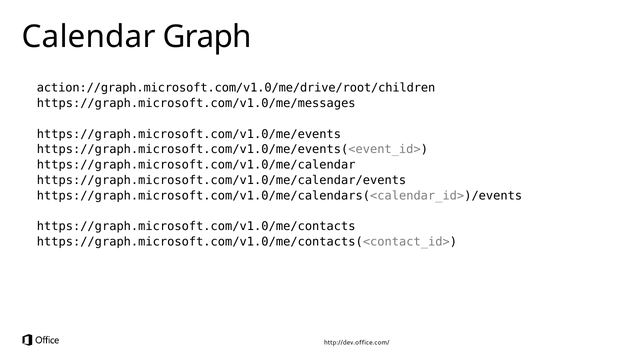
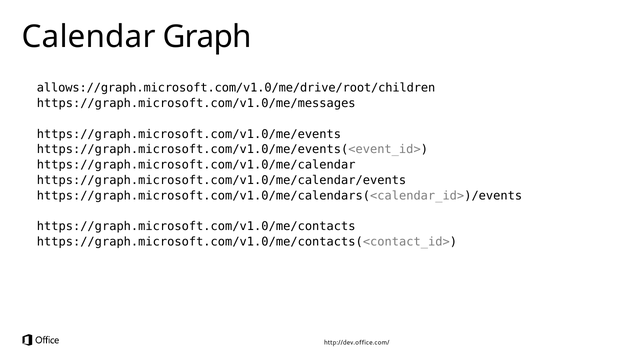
action://graph.microsoft.com/v1.0/me/drive/root/children: action://graph.microsoft.com/v1.0/me/drive/root/children -> allows://graph.microsoft.com/v1.0/me/drive/root/children
